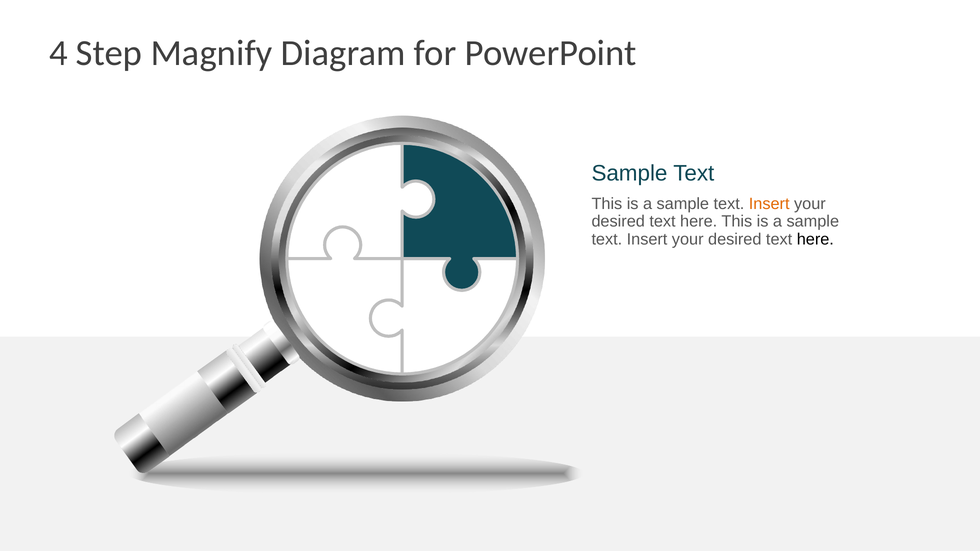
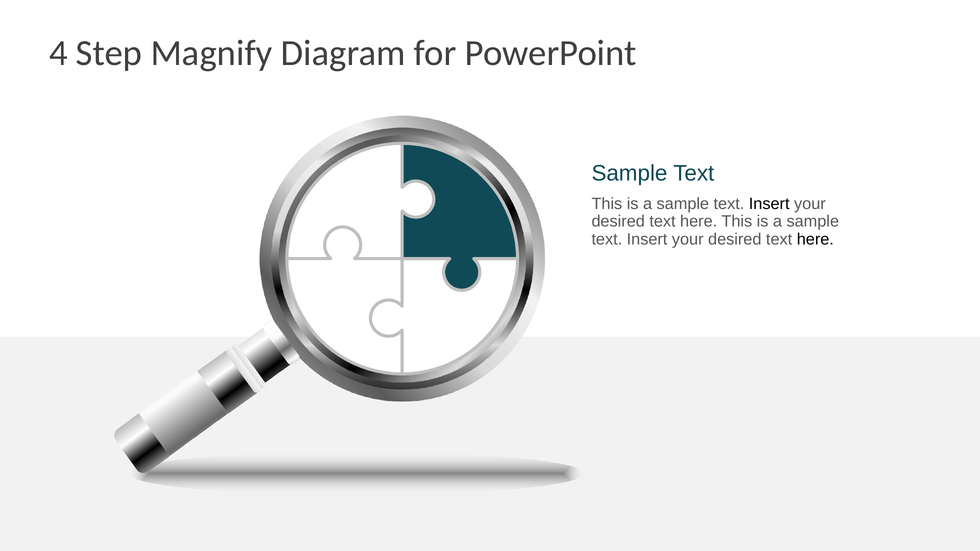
Insert at (769, 204) colour: orange -> black
